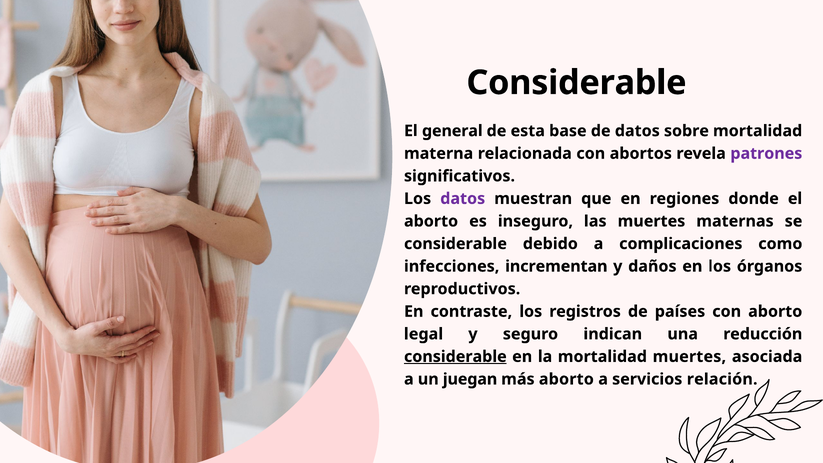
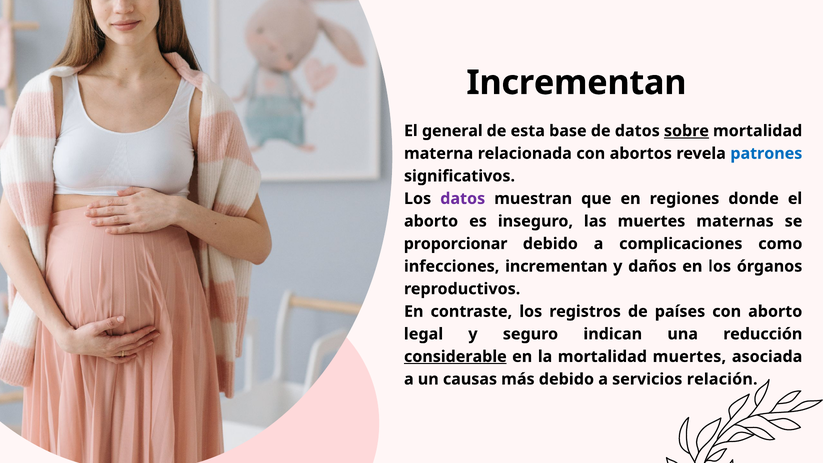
Considerable at (576, 83): Considerable -> Incrementan
sobre underline: none -> present
patrones colour: purple -> blue
considerable at (455, 244): considerable -> proporcionar
juegan: juegan -> causas
más aborto: aborto -> debido
